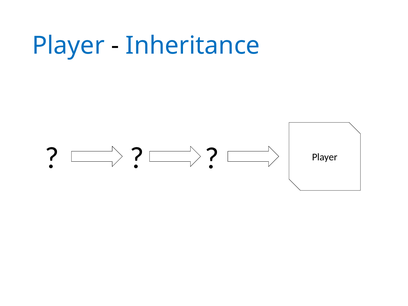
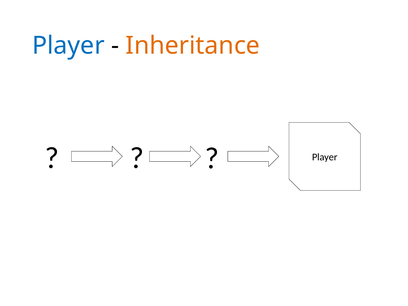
Inheritance colour: blue -> orange
